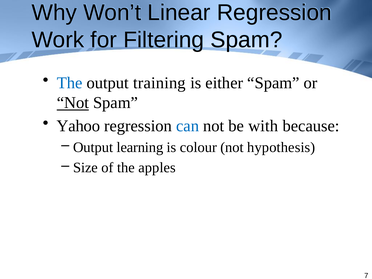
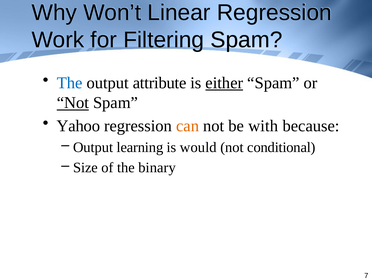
training: training -> attribute
either underline: none -> present
can colour: blue -> orange
colour: colour -> would
hypothesis: hypothesis -> conditional
apples: apples -> binary
